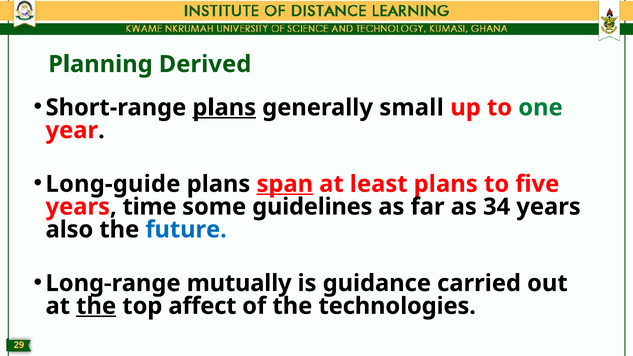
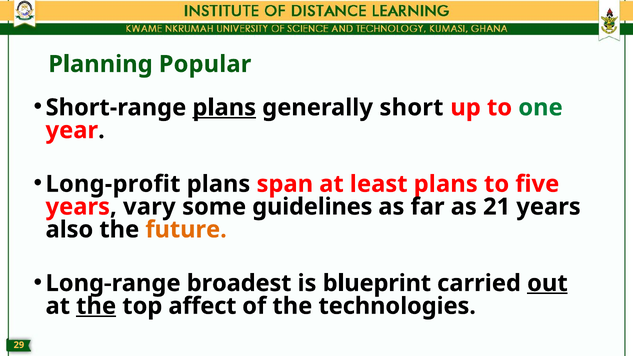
Derived: Derived -> Popular
small: small -> short
Long-guide: Long-guide -> Long-profit
span underline: present -> none
time: time -> vary
34: 34 -> 21
future colour: blue -> orange
mutually: mutually -> broadest
guidance: guidance -> blueprint
out underline: none -> present
